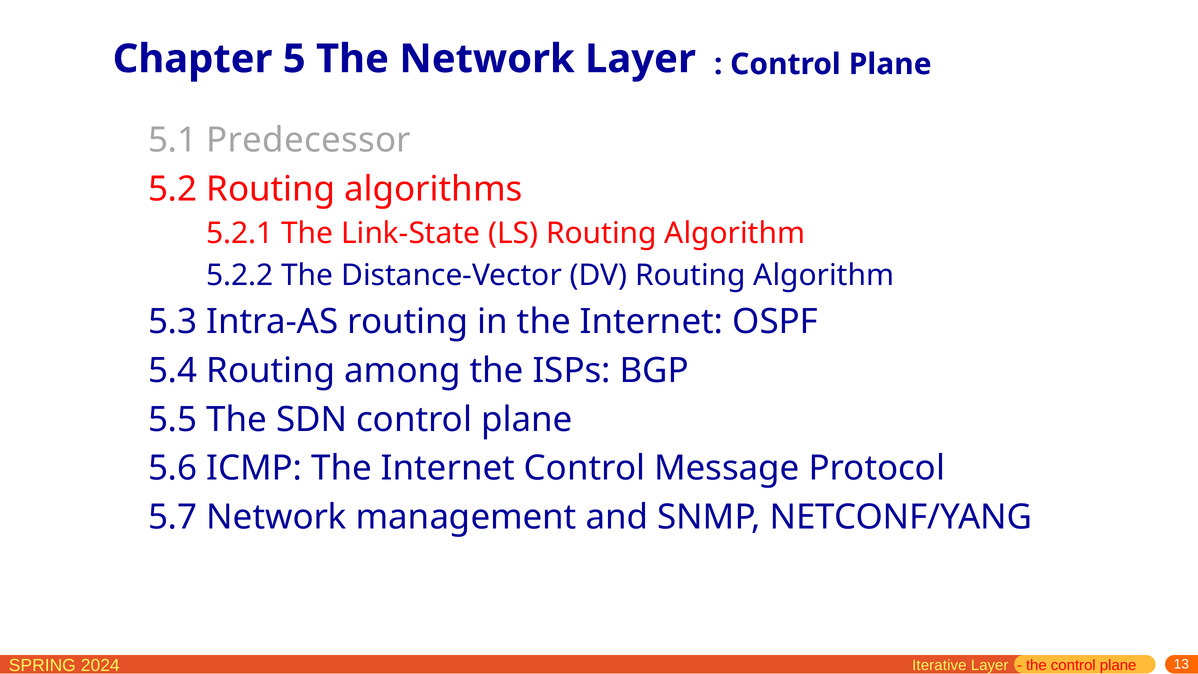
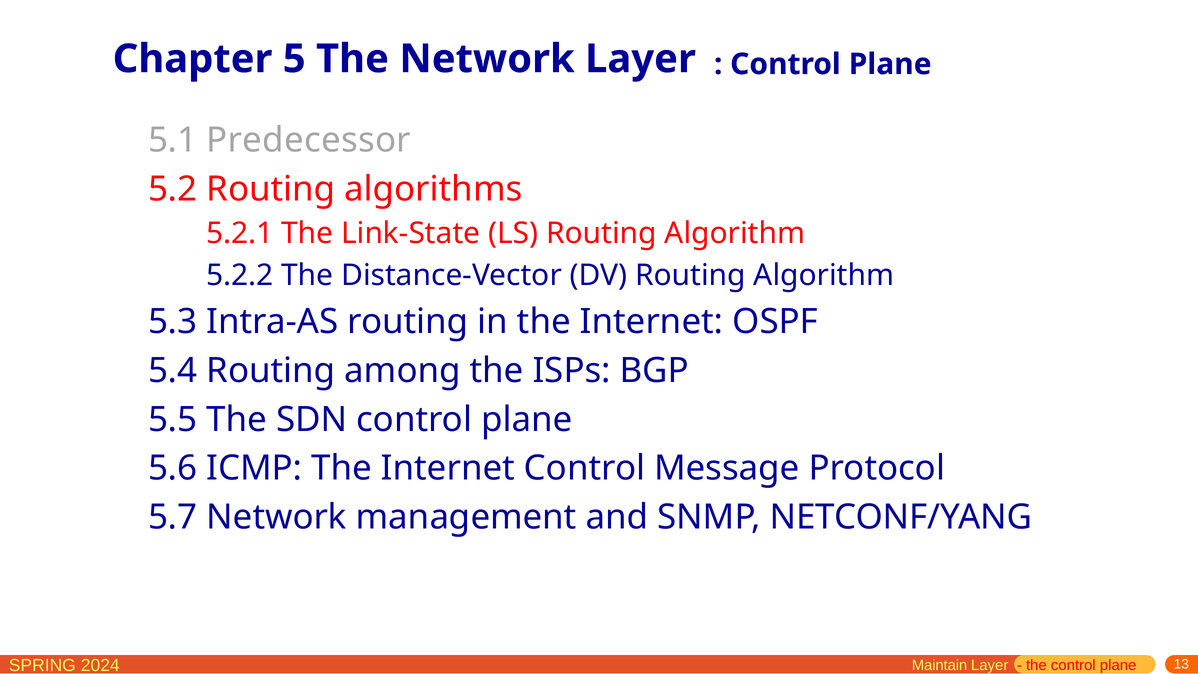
Iterative: Iterative -> Maintain
